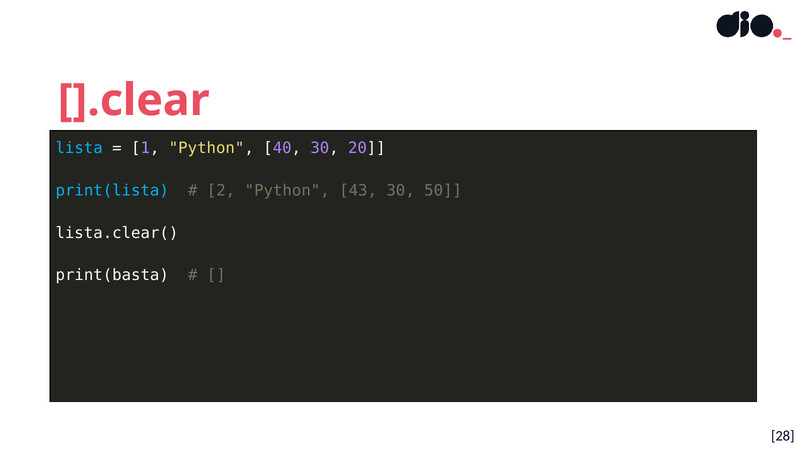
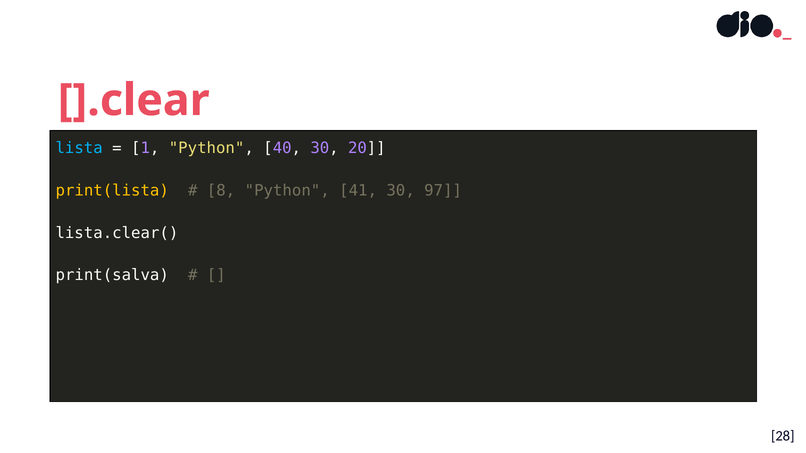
print(lista colour: light blue -> yellow
2: 2 -> 8
43: 43 -> 41
50: 50 -> 97
print(basta: print(basta -> print(salva
